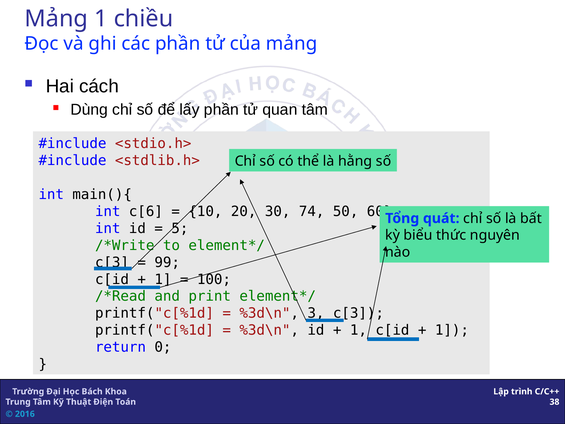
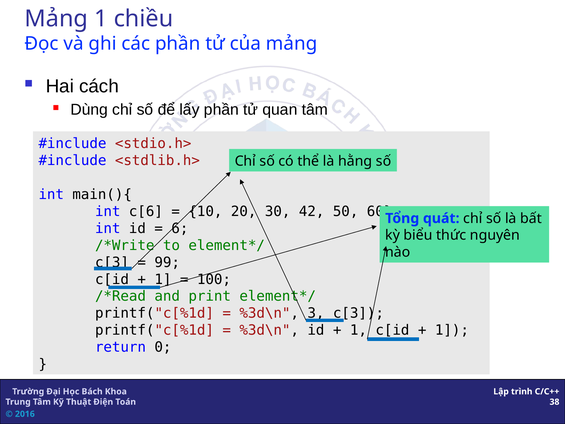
74: 74 -> 42
5: 5 -> 6
